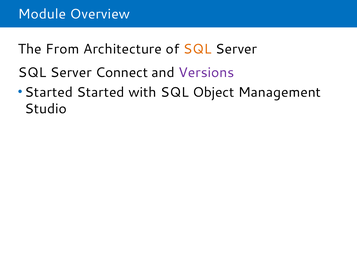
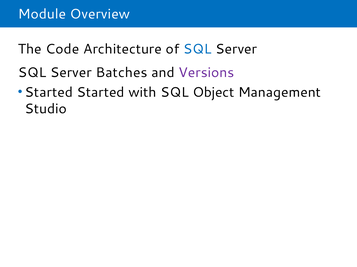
From: From -> Code
SQL at (197, 49) colour: orange -> blue
Connect: Connect -> Batches
